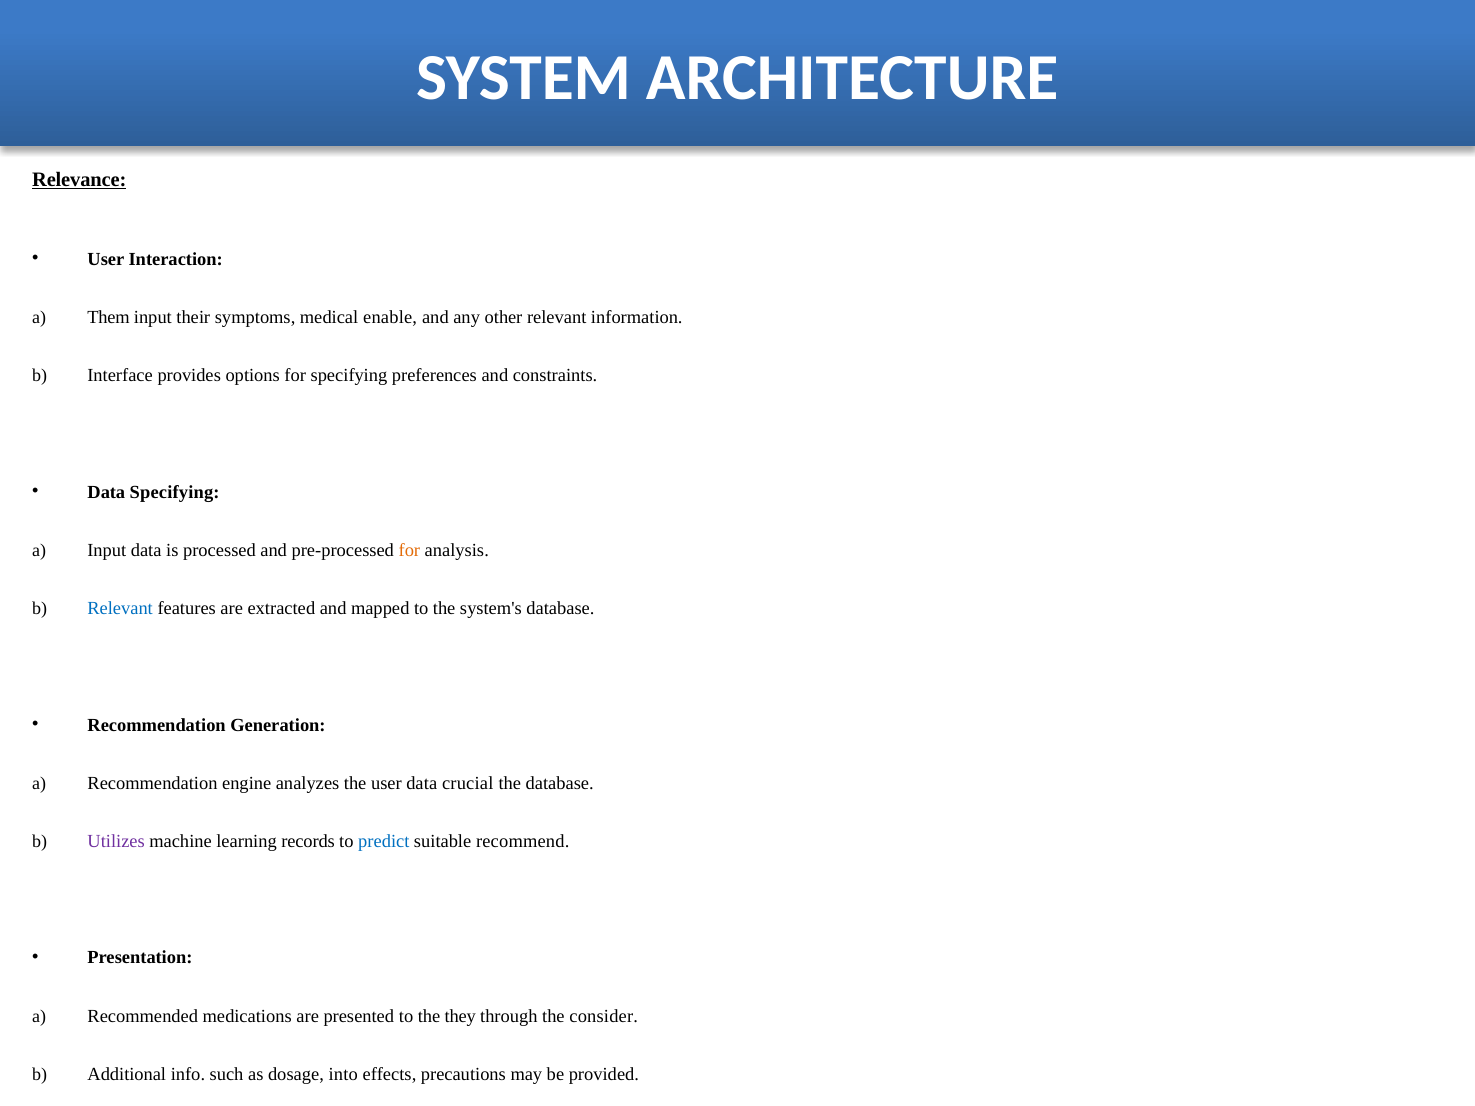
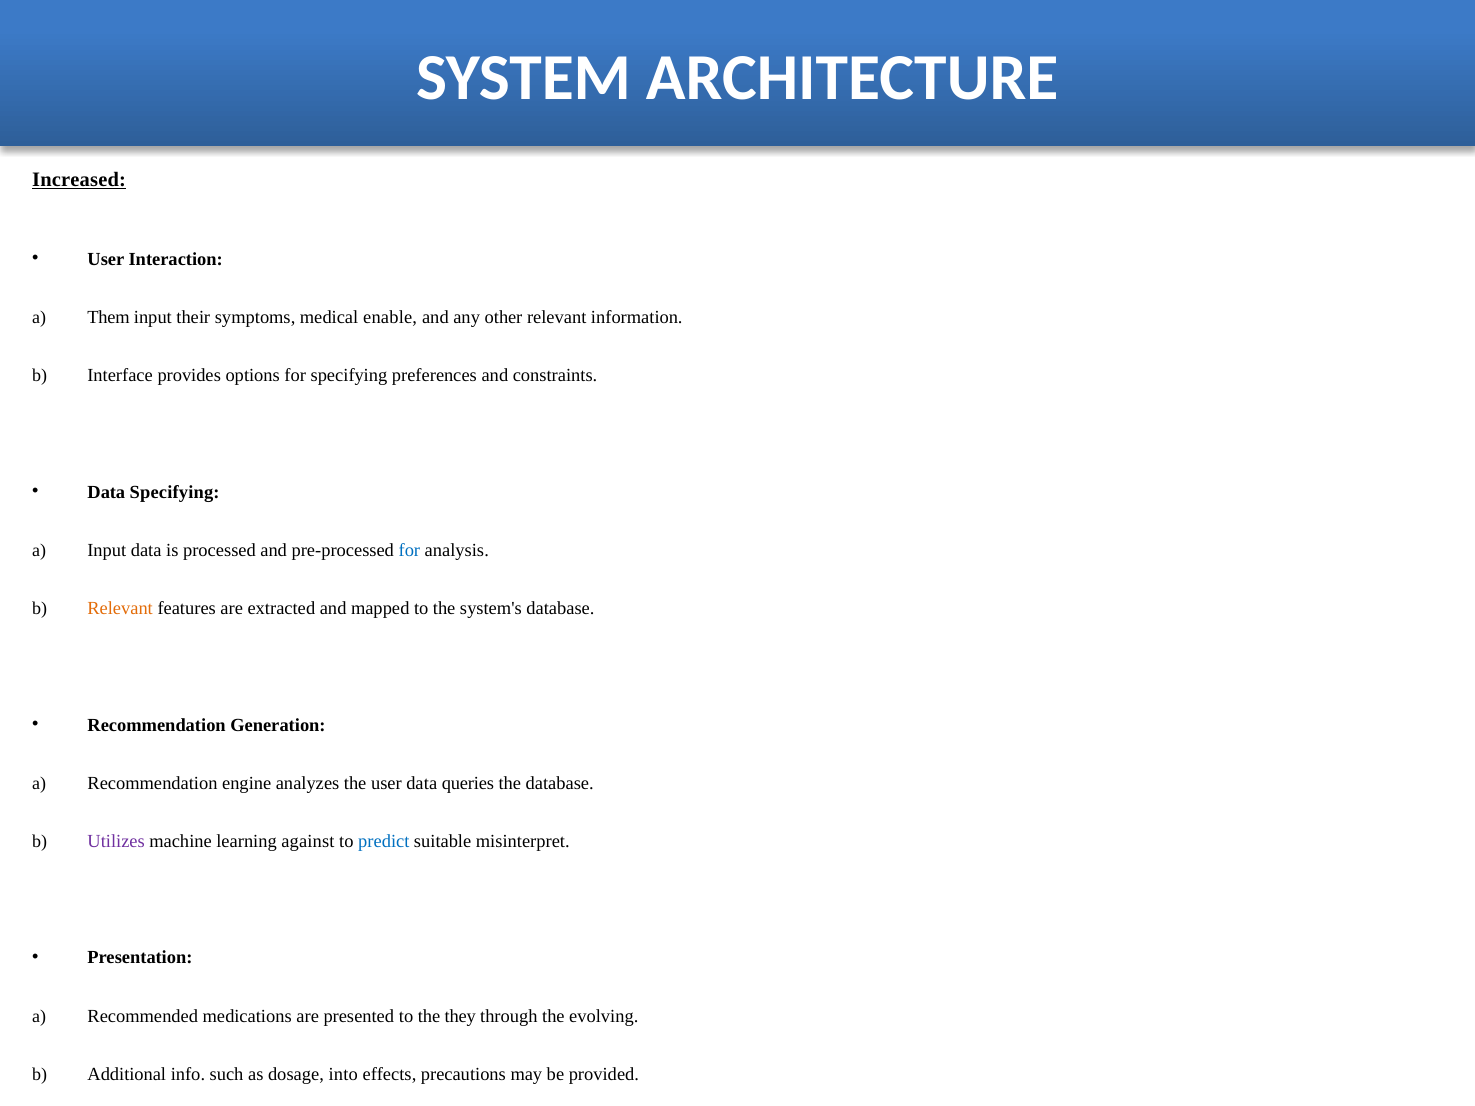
Relevance: Relevance -> Increased
for at (409, 550) colour: orange -> blue
Relevant at (120, 609) colour: blue -> orange
crucial: crucial -> queries
records: records -> against
recommend: recommend -> misinterpret
consider: consider -> evolving
